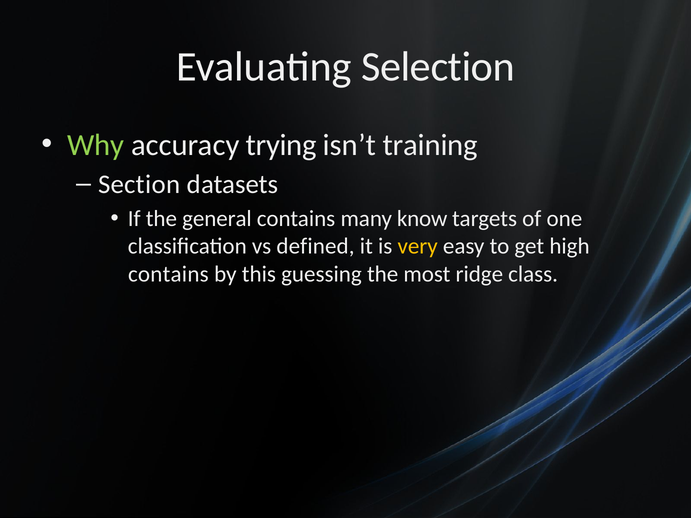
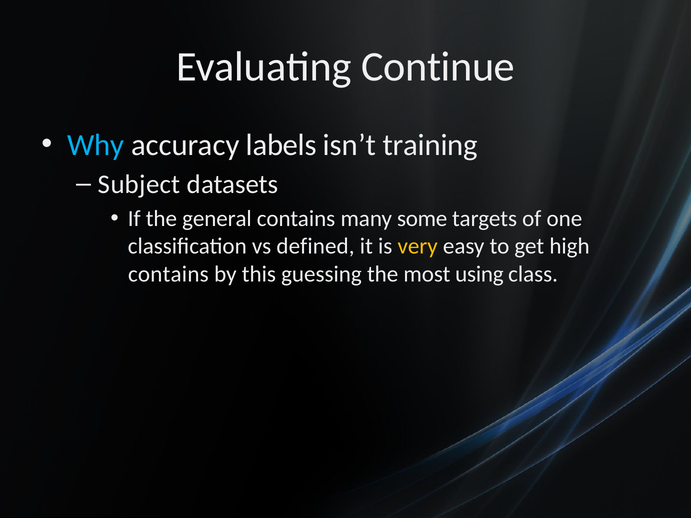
Selection: Selection -> Continue
Why colour: light green -> light blue
trying: trying -> labels
Section: Section -> Subject
know: know -> some
ridge: ridge -> using
